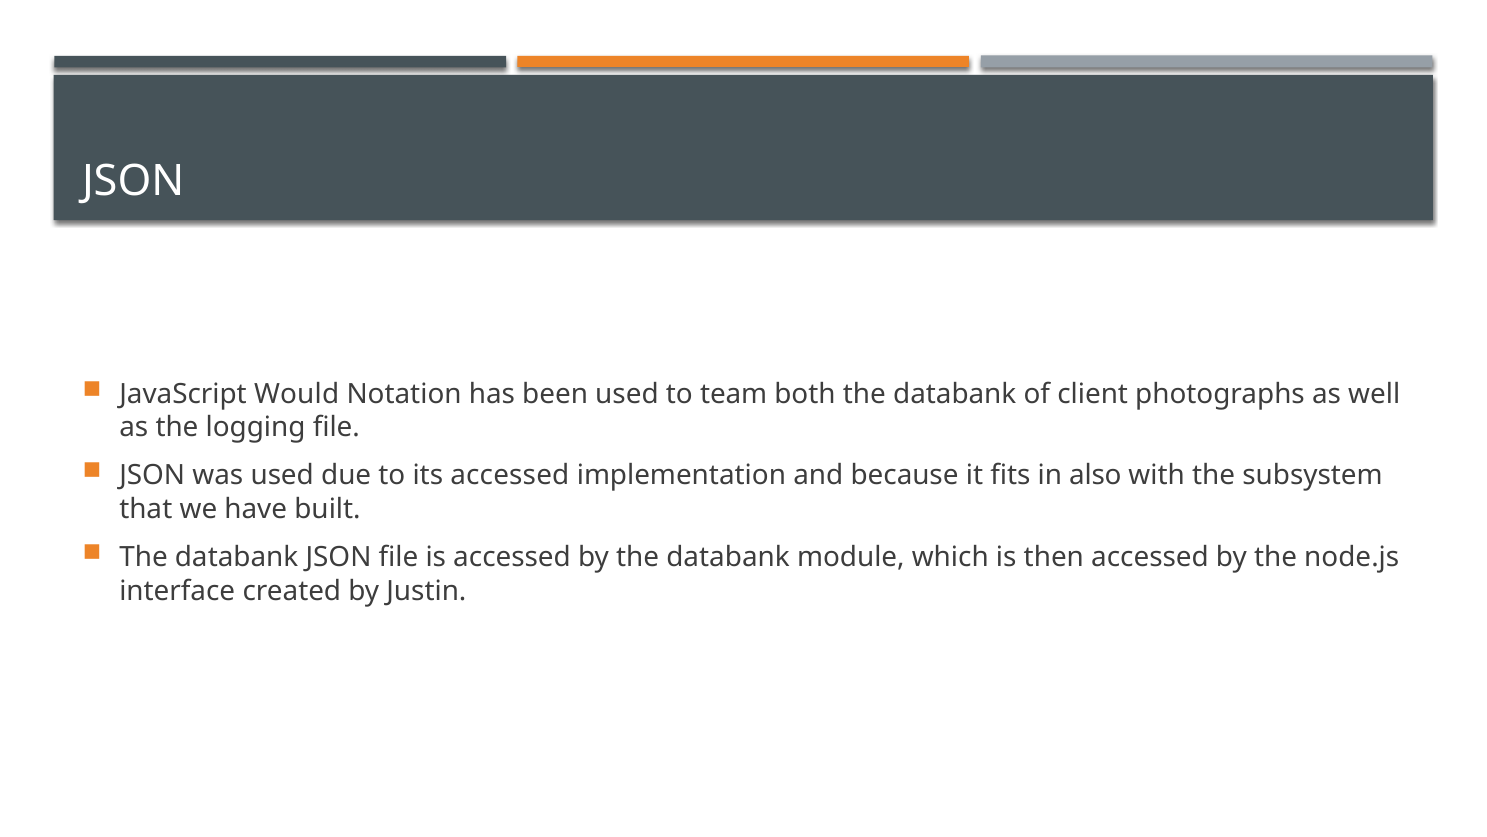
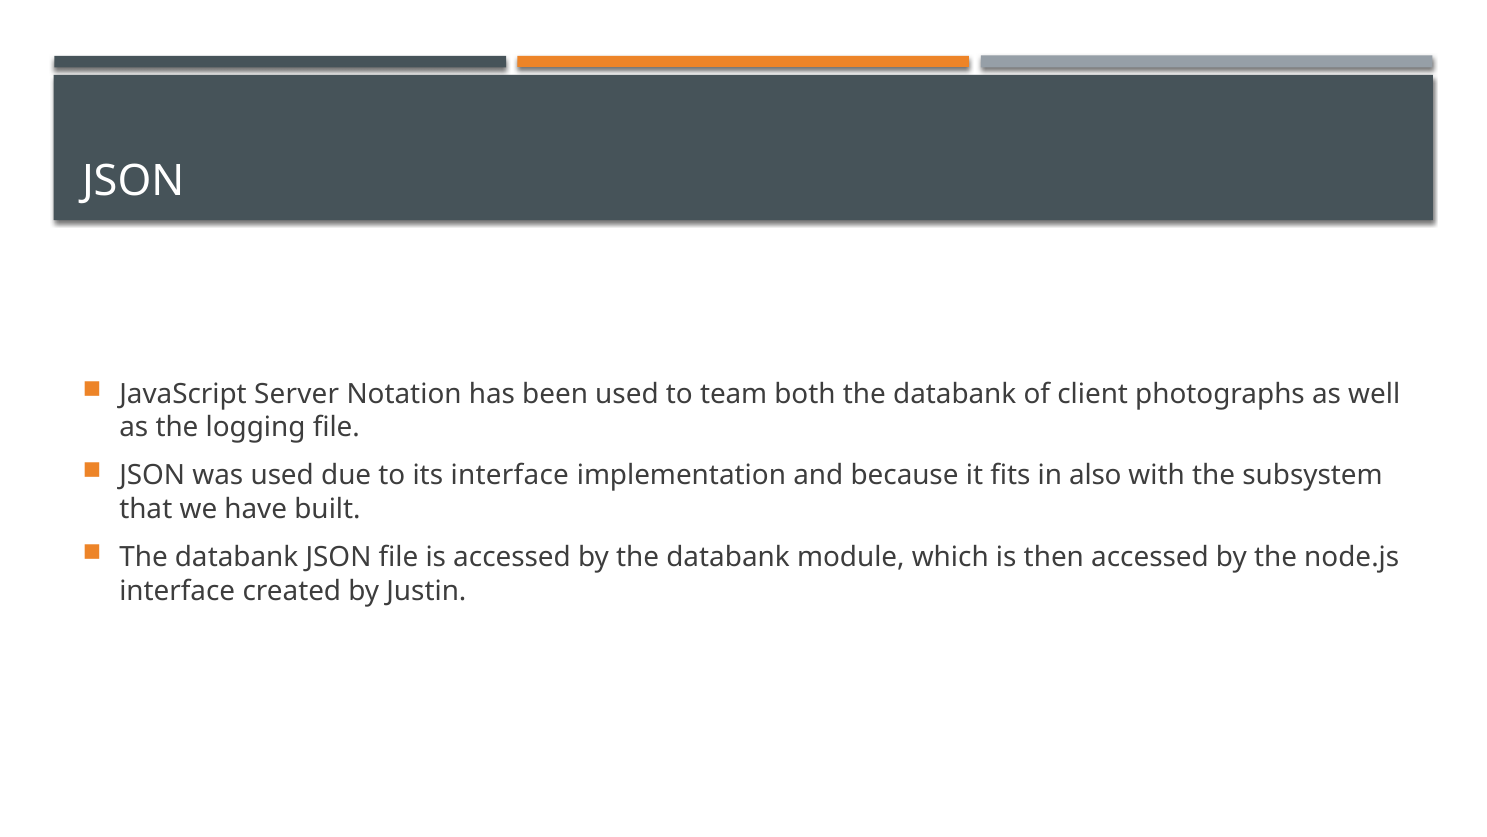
Would: Would -> Server
its accessed: accessed -> interface
